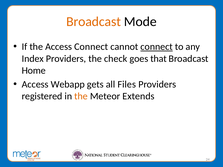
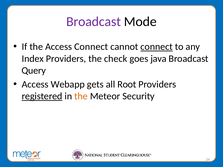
Broadcast at (94, 22) colour: orange -> purple
that: that -> java
Home: Home -> Query
Files: Files -> Root
registered underline: none -> present
Extends: Extends -> Security
